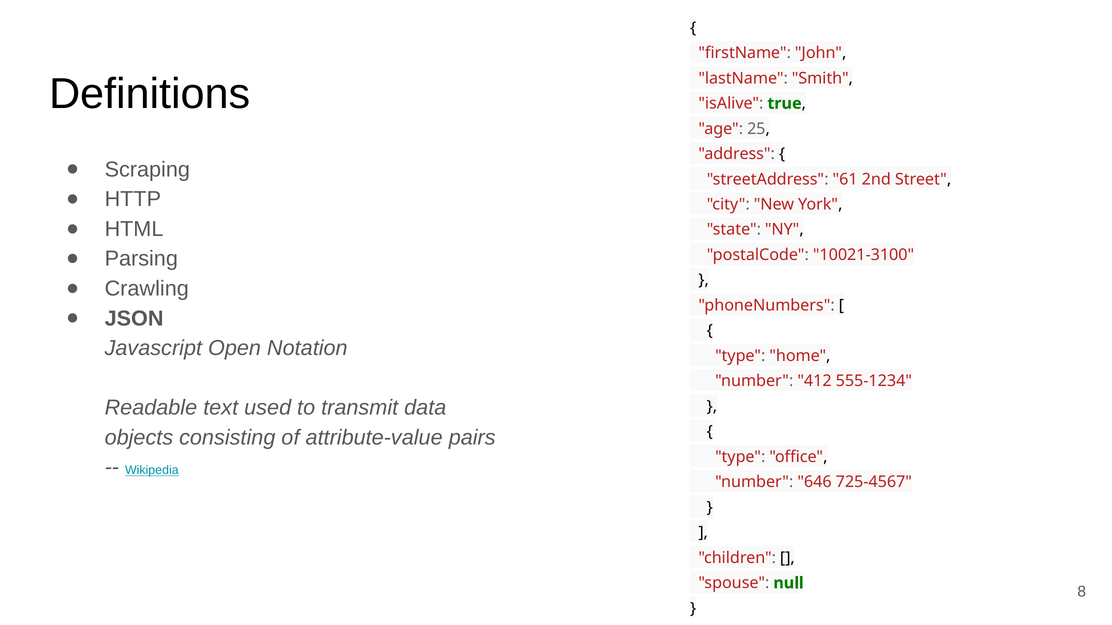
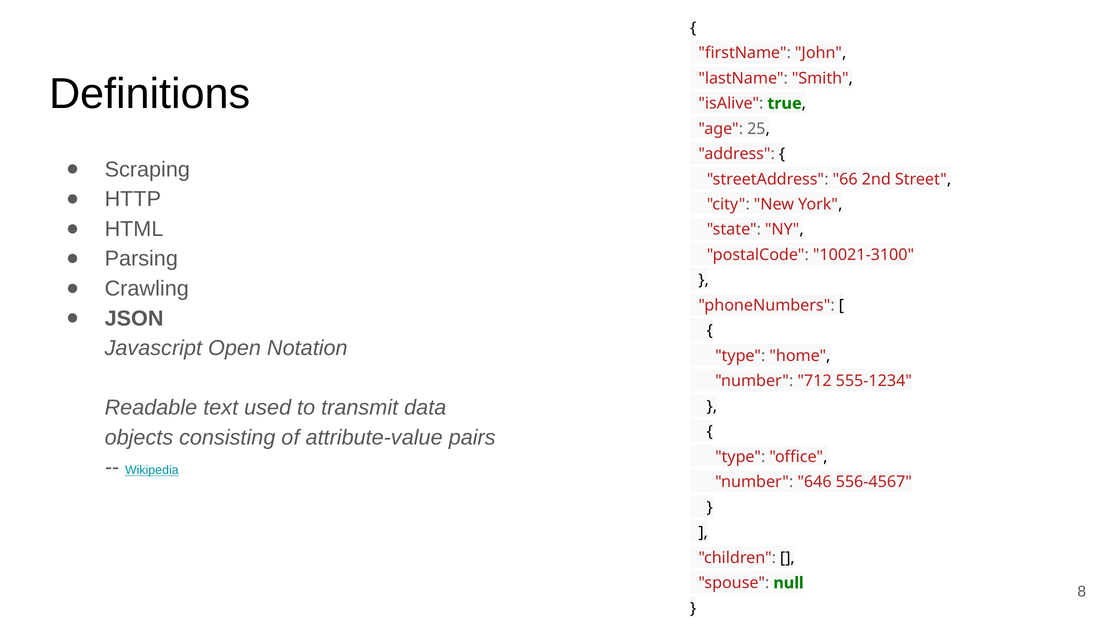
61: 61 -> 66
412: 412 -> 712
725-4567: 725-4567 -> 556-4567
